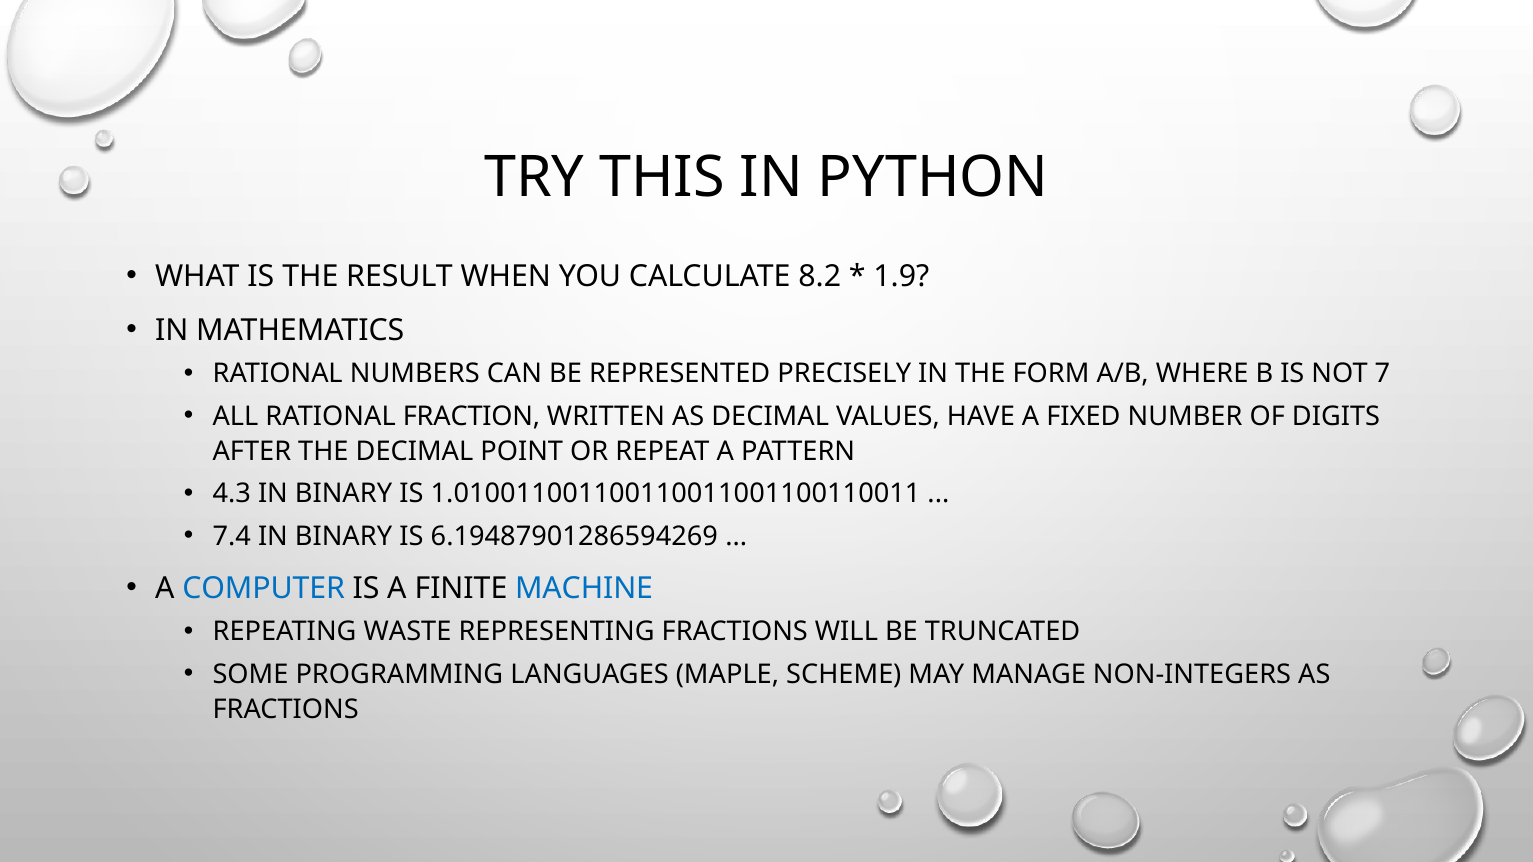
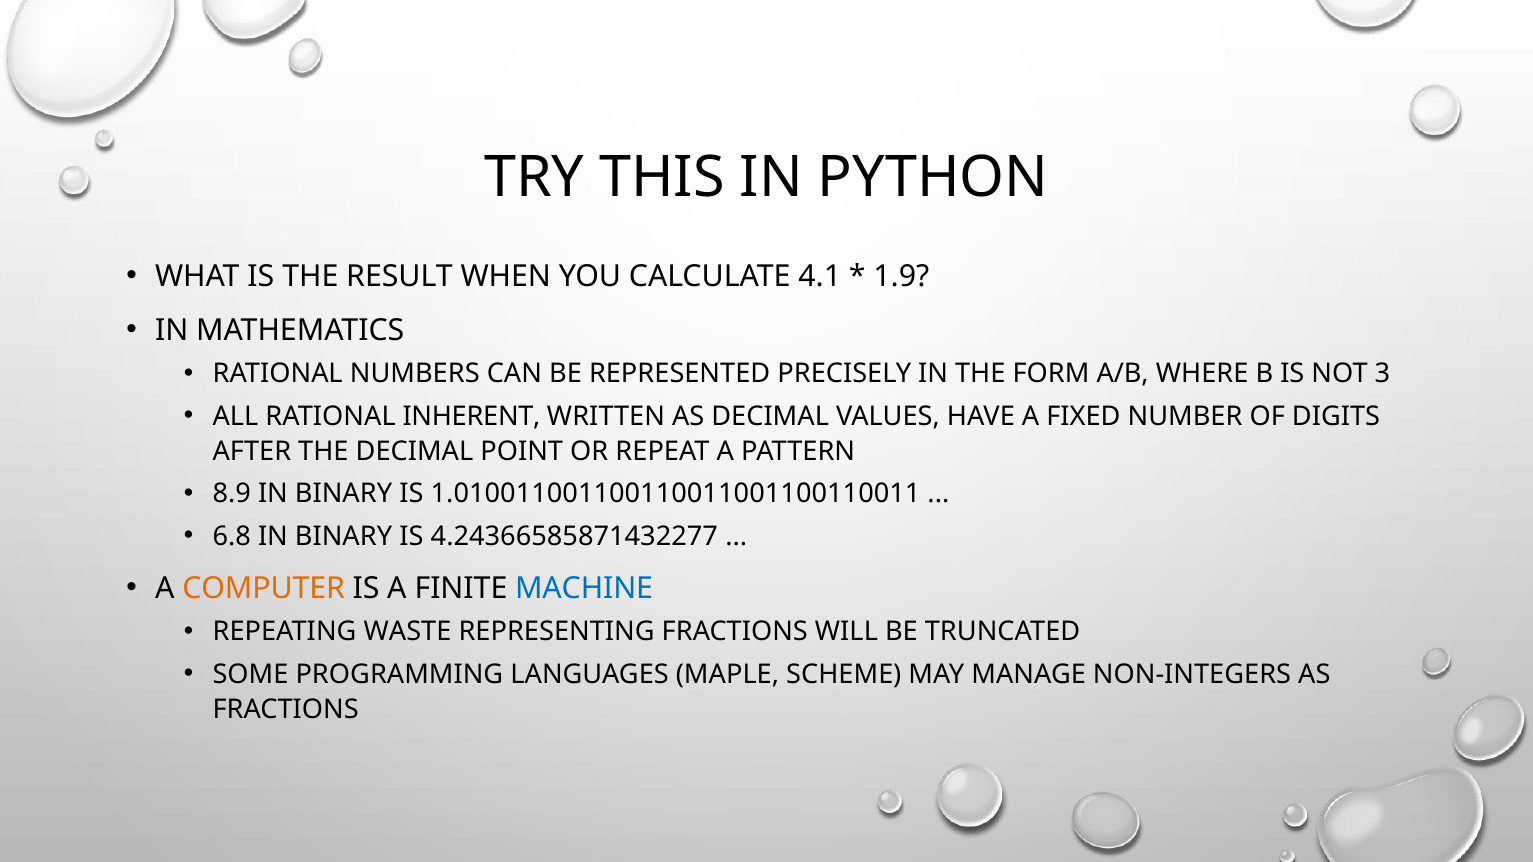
8.2: 8.2 -> 4.1
7: 7 -> 3
FRACTION: FRACTION -> INHERENT
4.3: 4.3 -> 8.9
7.4: 7.4 -> 6.8
6.19487901286594269: 6.19487901286594269 -> 4.24366585871432277
COMPUTER colour: blue -> orange
